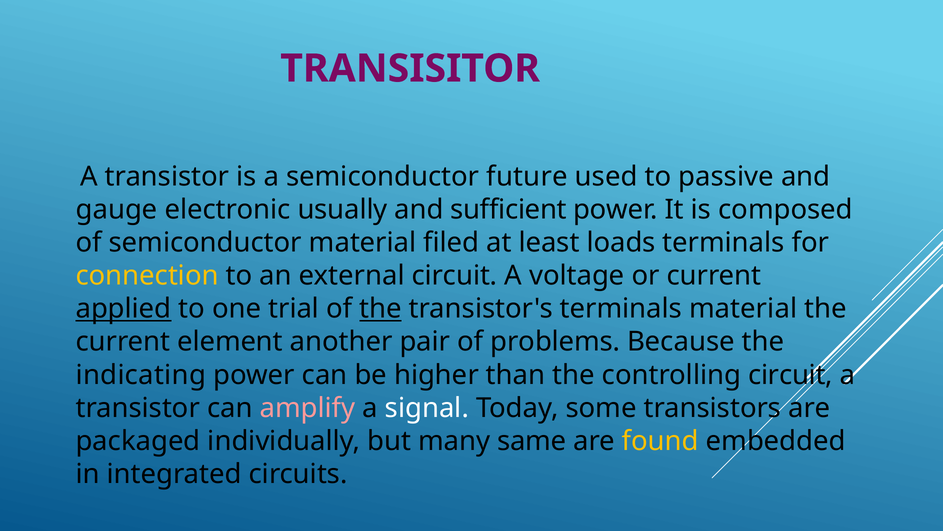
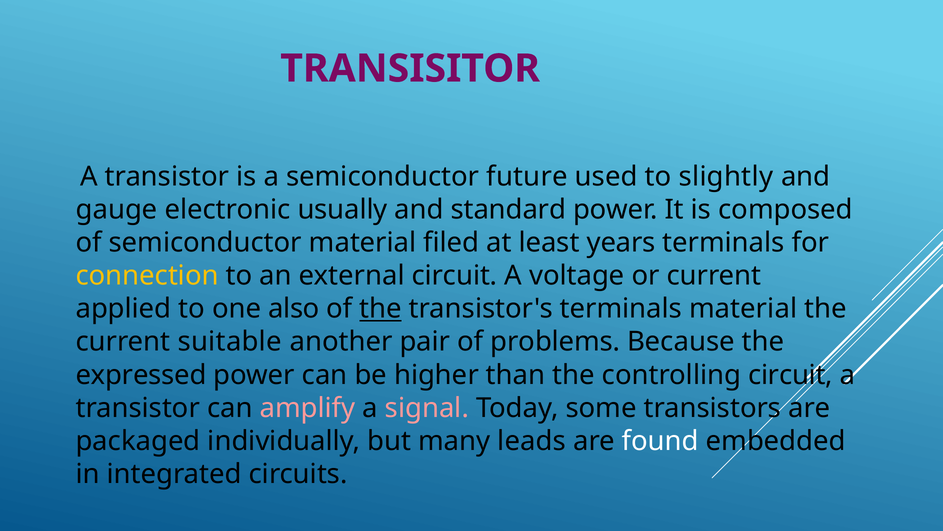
passive: passive -> slightly
sufficient: sufficient -> standard
loads: loads -> years
applied underline: present -> none
trial: trial -> also
element: element -> suitable
indicating: indicating -> expressed
signal colour: white -> pink
same: same -> leads
found colour: yellow -> white
